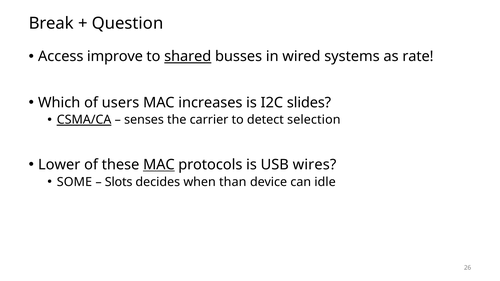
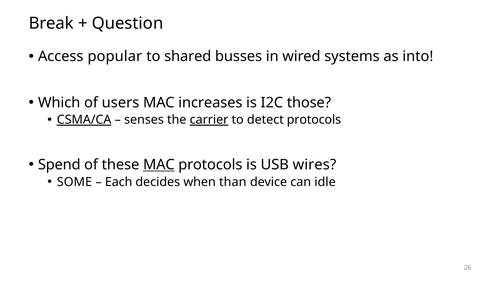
improve: improve -> popular
shared underline: present -> none
rate: rate -> into
slides: slides -> those
carrier underline: none -> present
detect selection: selection -> protocols
Lower: Lower -> Spend
Slots: Slots -> Each
